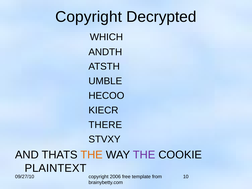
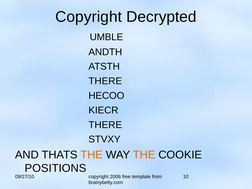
WHICH: WHICH -> UMBLE
UMBLE at (105, 81): UMBLE -> THERE
THE at (144, 155) colour: purple -> orange
PLAINTEXT: PLAINTEXT -> POSITIONS
